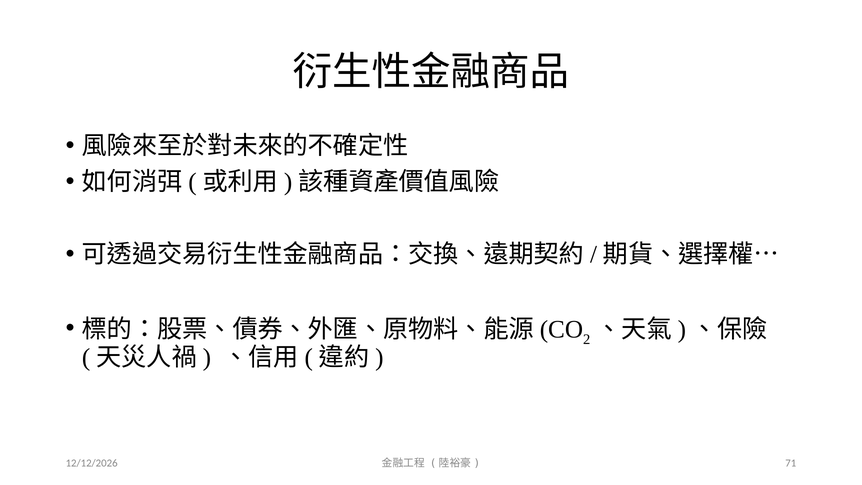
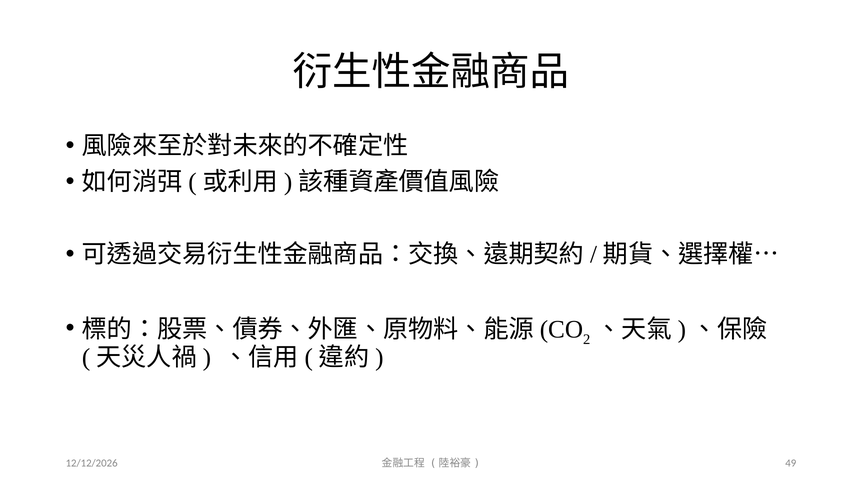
71: 71 -> 49
